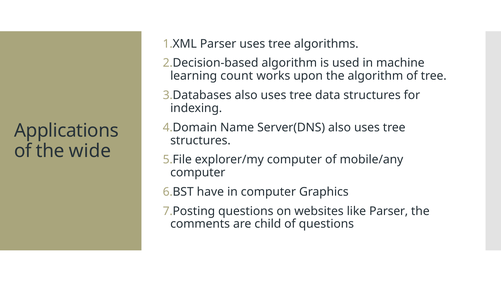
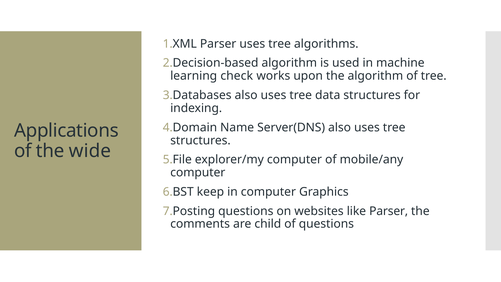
count: count -> check
have: have -> keep
